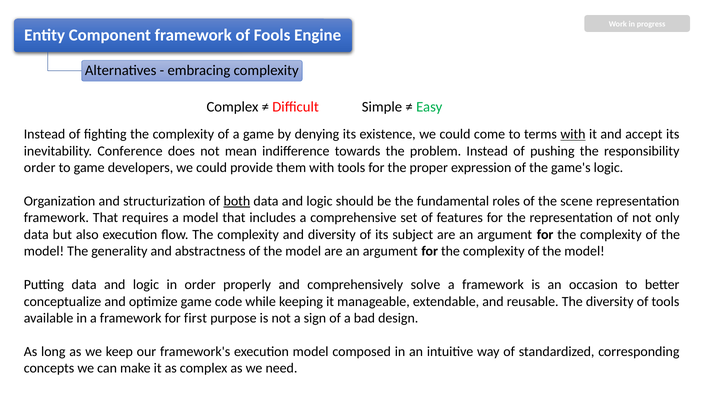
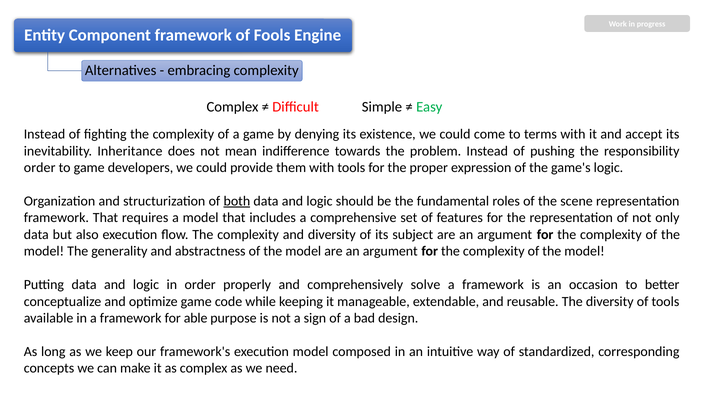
with at (573, 134) underline: present -> none
Conference: Conference -> Inheritance
first: first -> able
